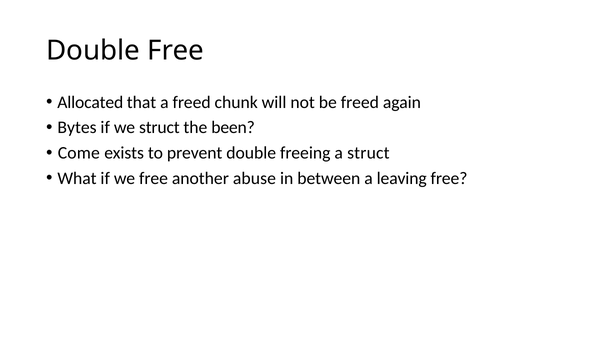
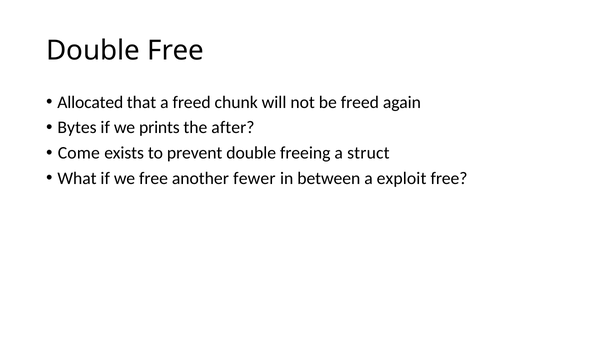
we struct: struct -> prints
been: been -> after
abuse: abuse -> fewer
leaving: leaving -> exploit
